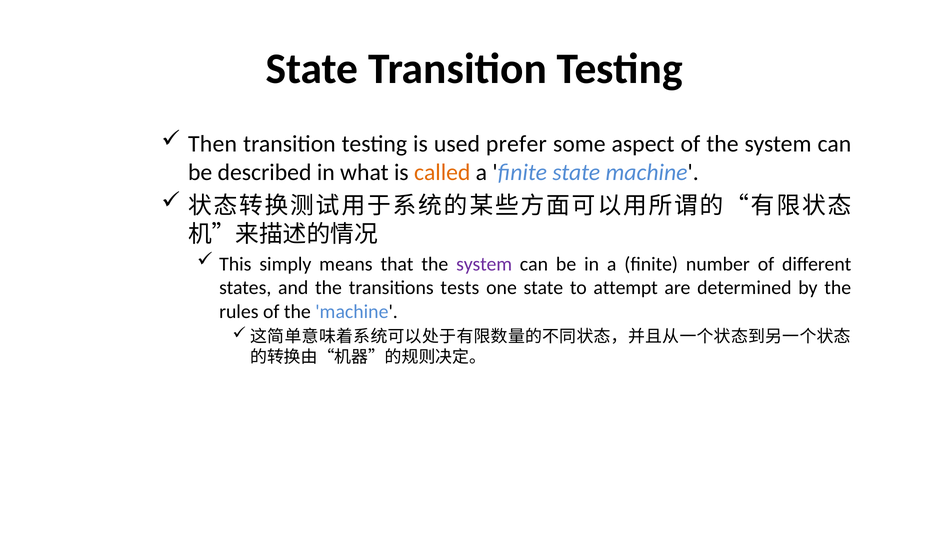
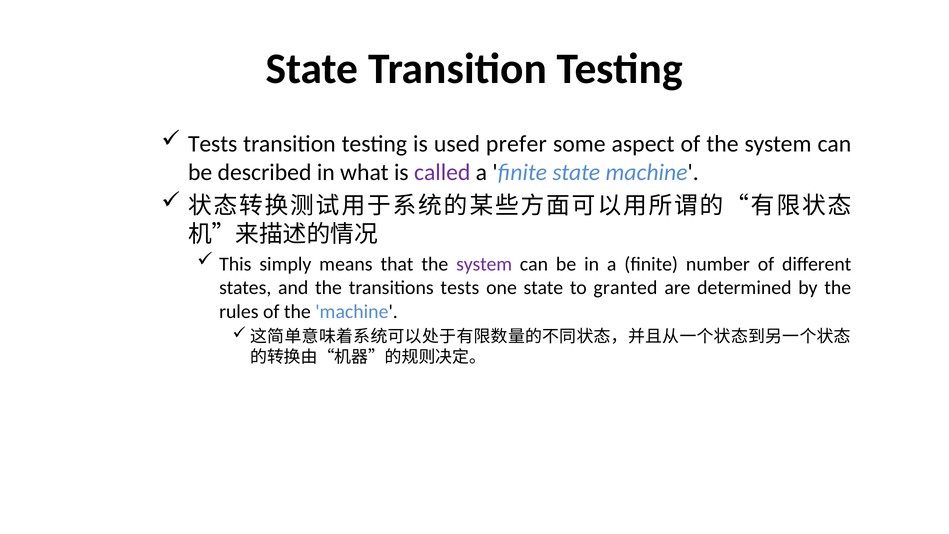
Then at (213, 144): Then -> Tests
called colour: orange -> purple
attempt: attempt -> granted
